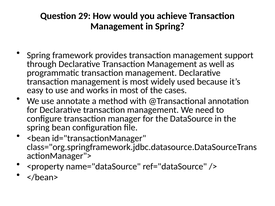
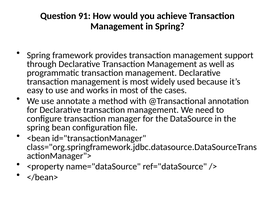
29: 29 -> 91
